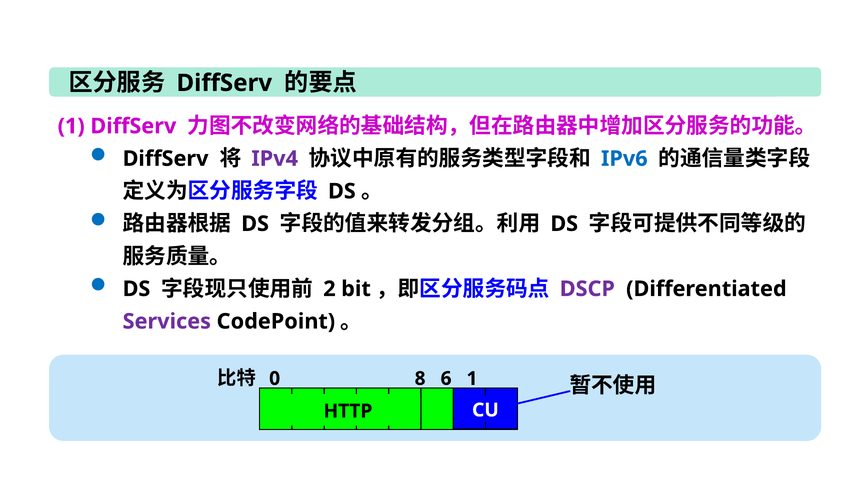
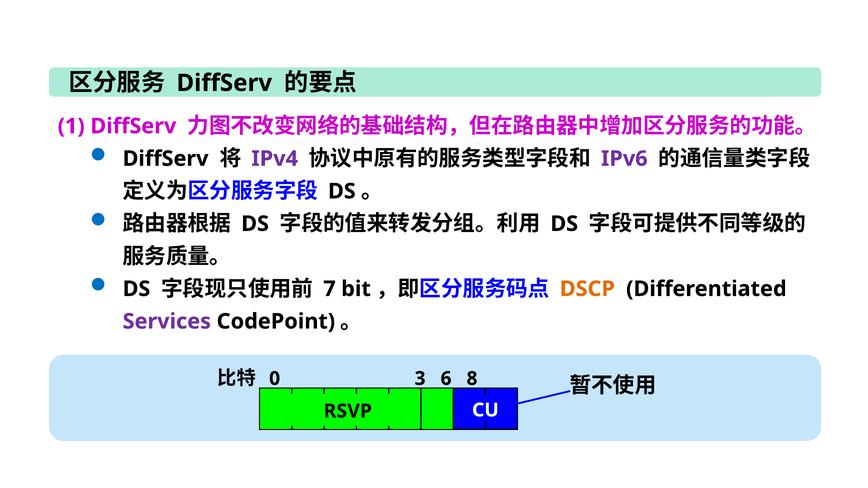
IPv6 colour: blue -> purple
2: 2 -> 7
DSCP colour: purple -> orange
8: 8 -> 3
6 1: 1 -> 8
HTTP: HTTP -> RSVP
